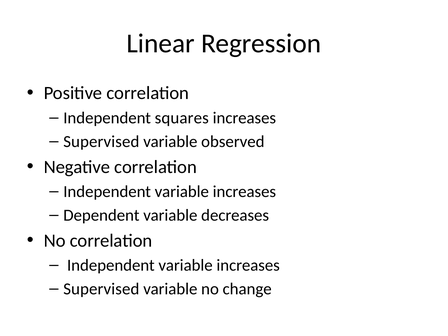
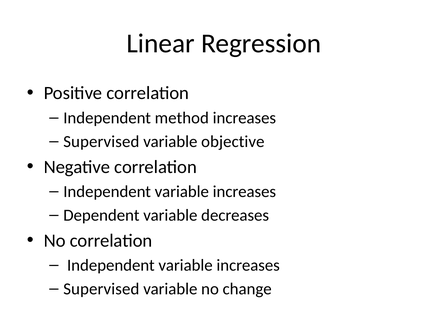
squares: squares -> method
observed: observed -> objective
